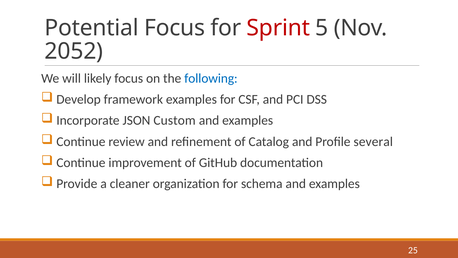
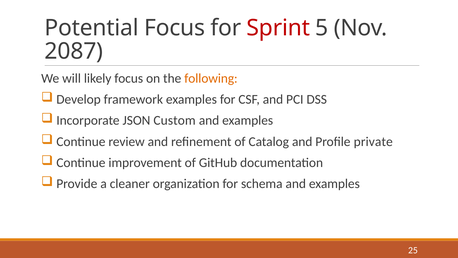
2052: 2052 -> 2087
following colour: blue -> orange
several: several -> private
